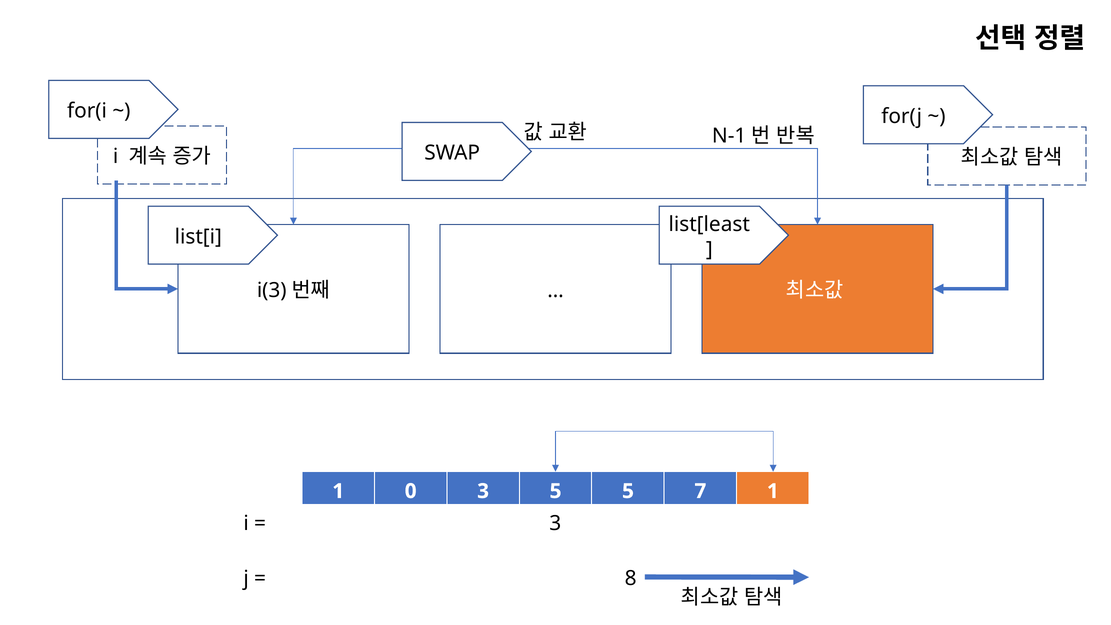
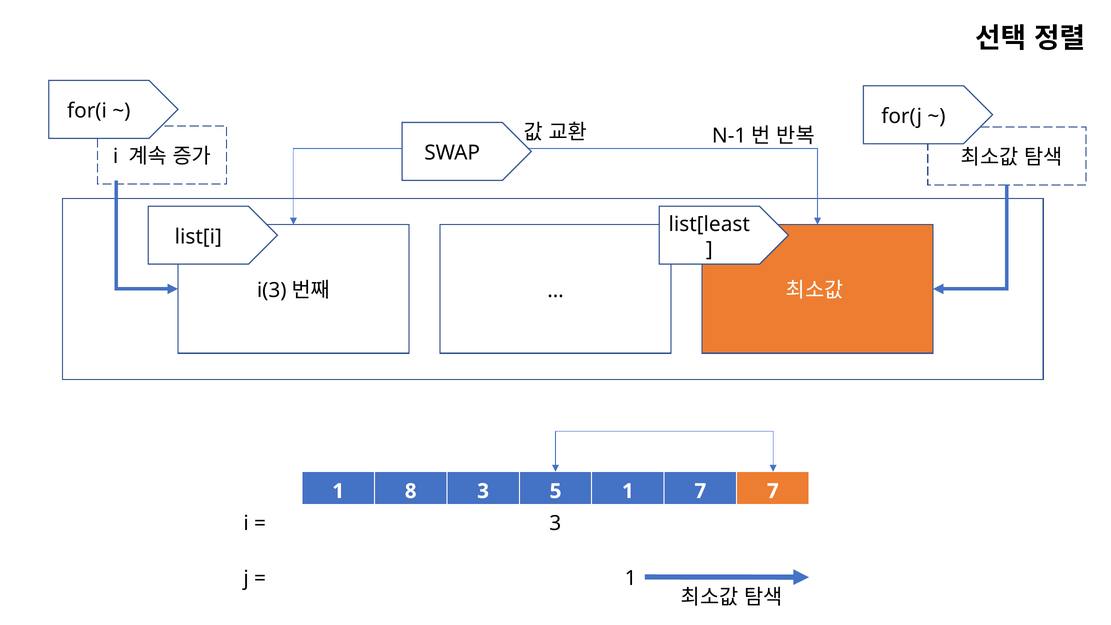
0: 0 -> 8
5 5: 5 -> 1
7 1: 1 -> 7
8 at (631, 578): 8 -> 1
